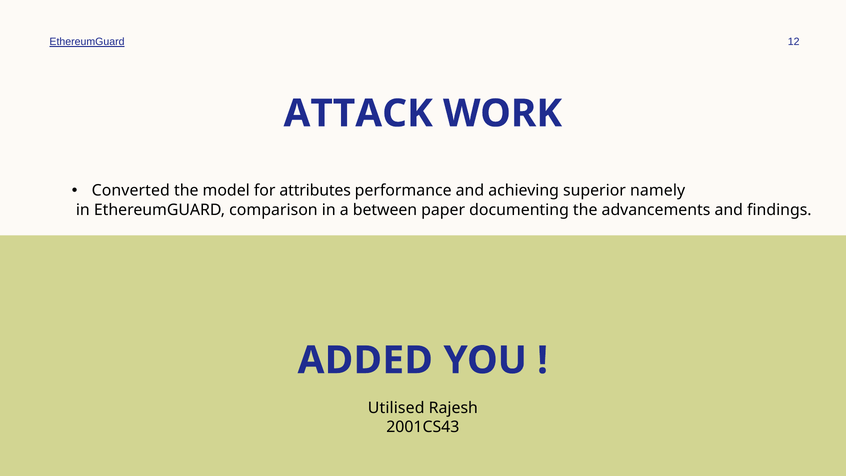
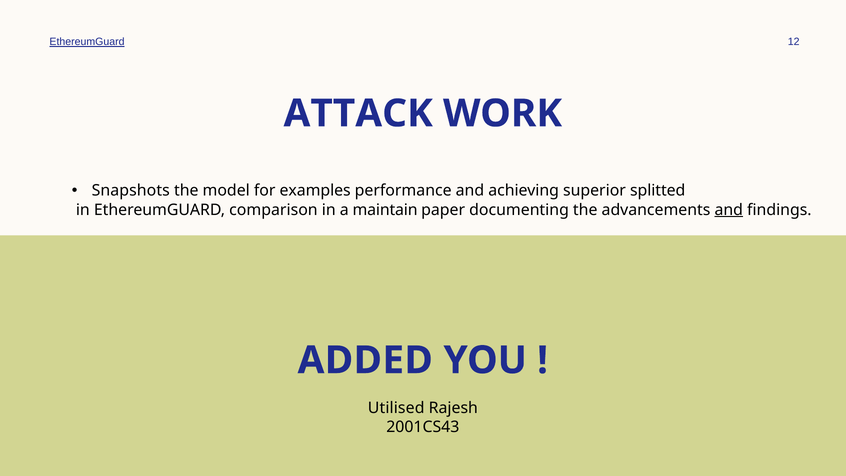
Converted: Converted -> Snapshots
attributes: attributes -> examples
namely: namely -> splitted
between: between -> maintain
and at (729, 210) underline: none -> present
